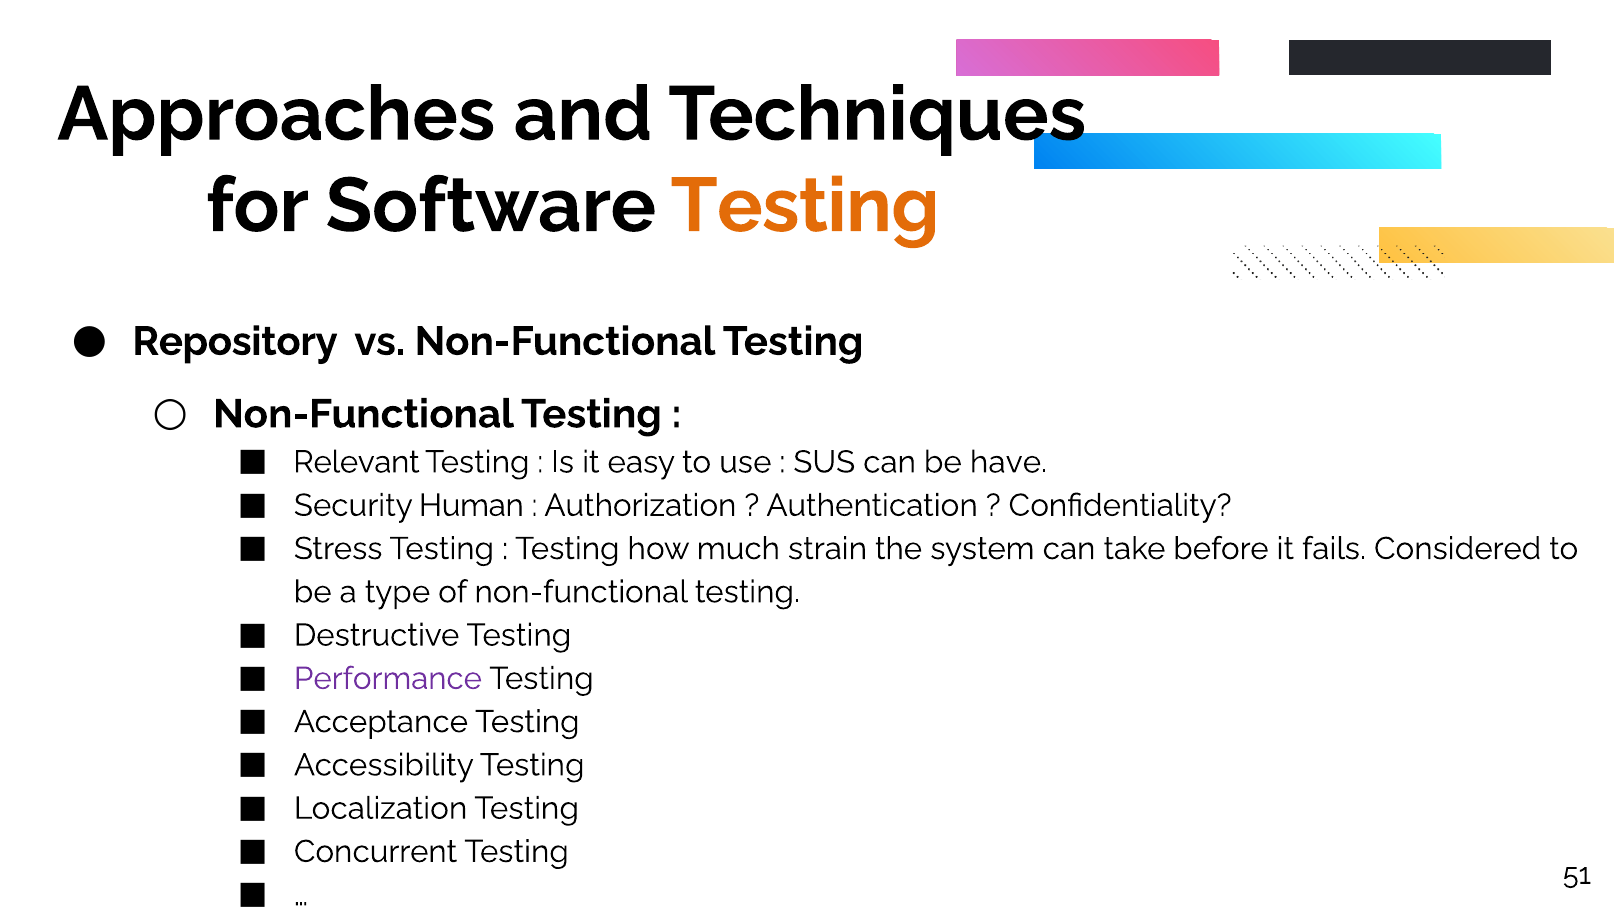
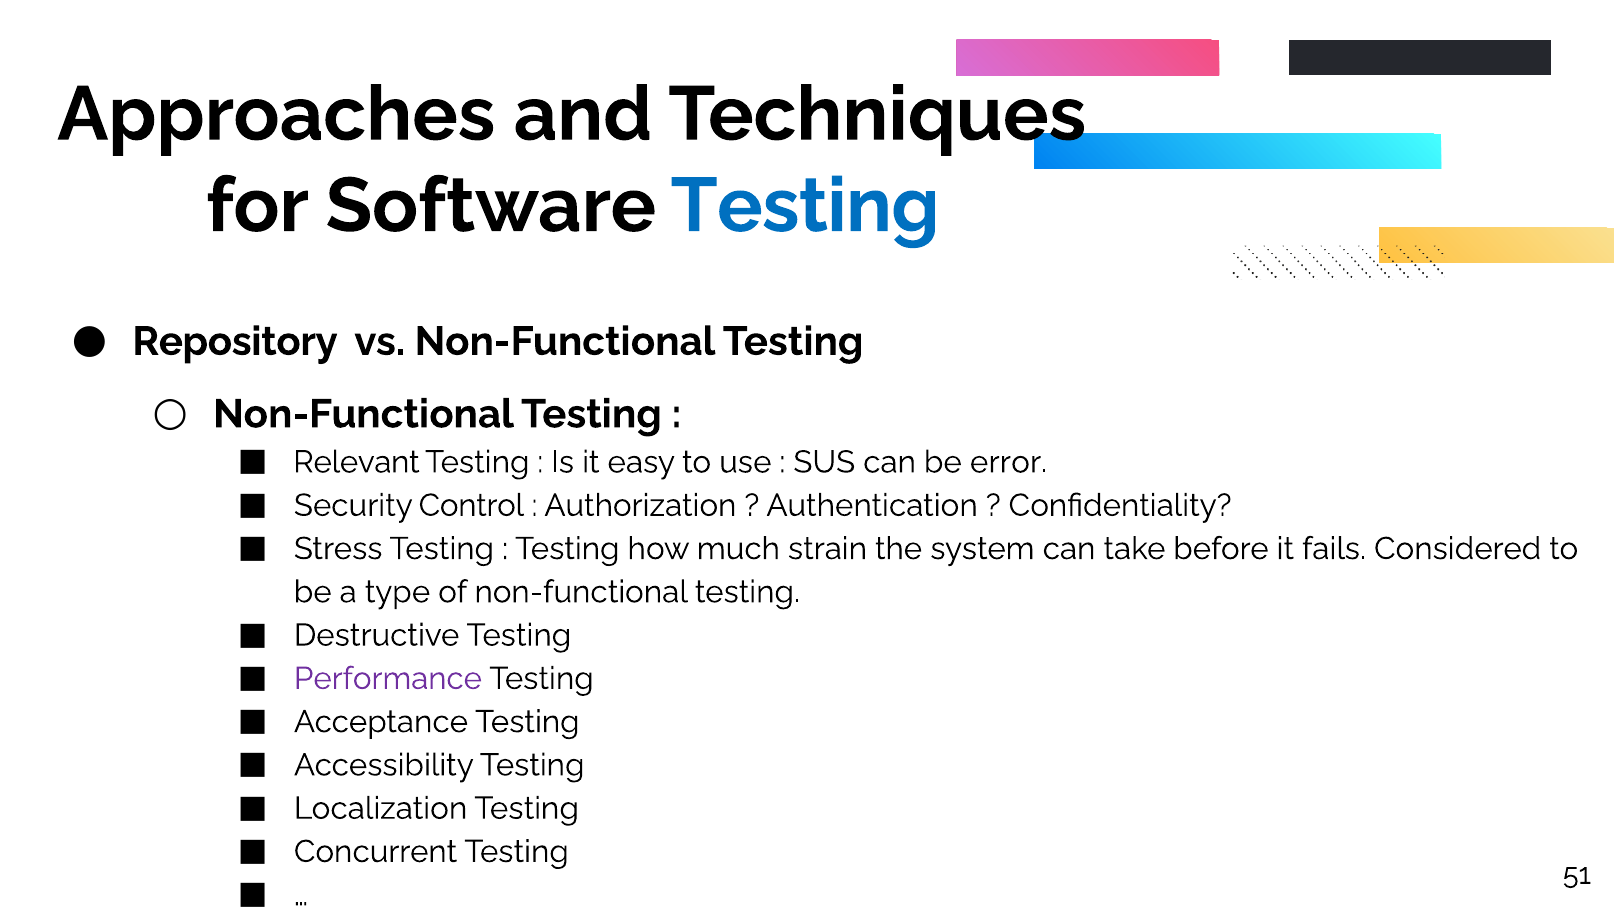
Testing at (805, 206) colour: orange -> blue
have: have -> error
Human: Human -> Control
